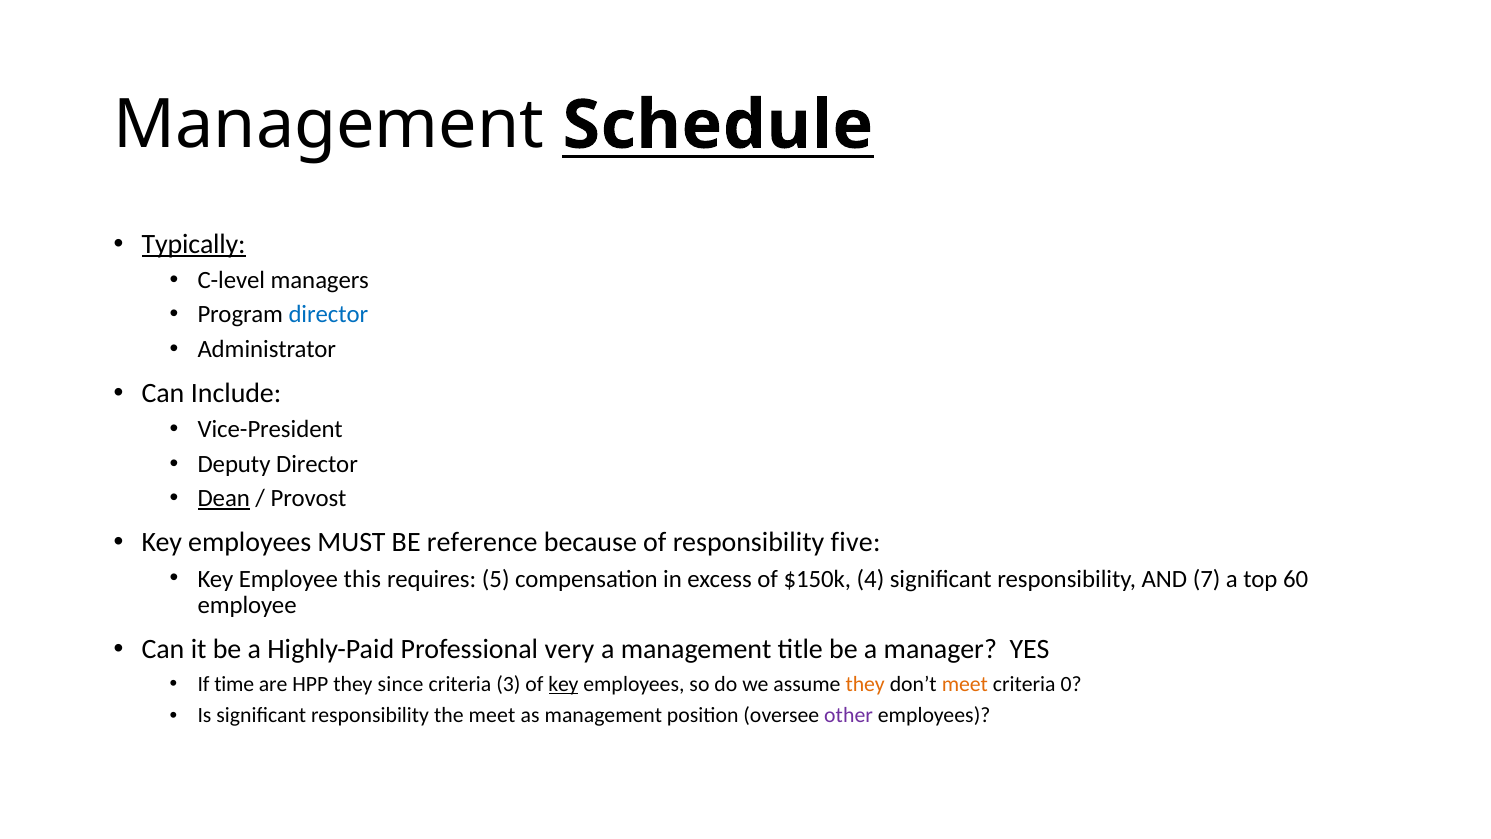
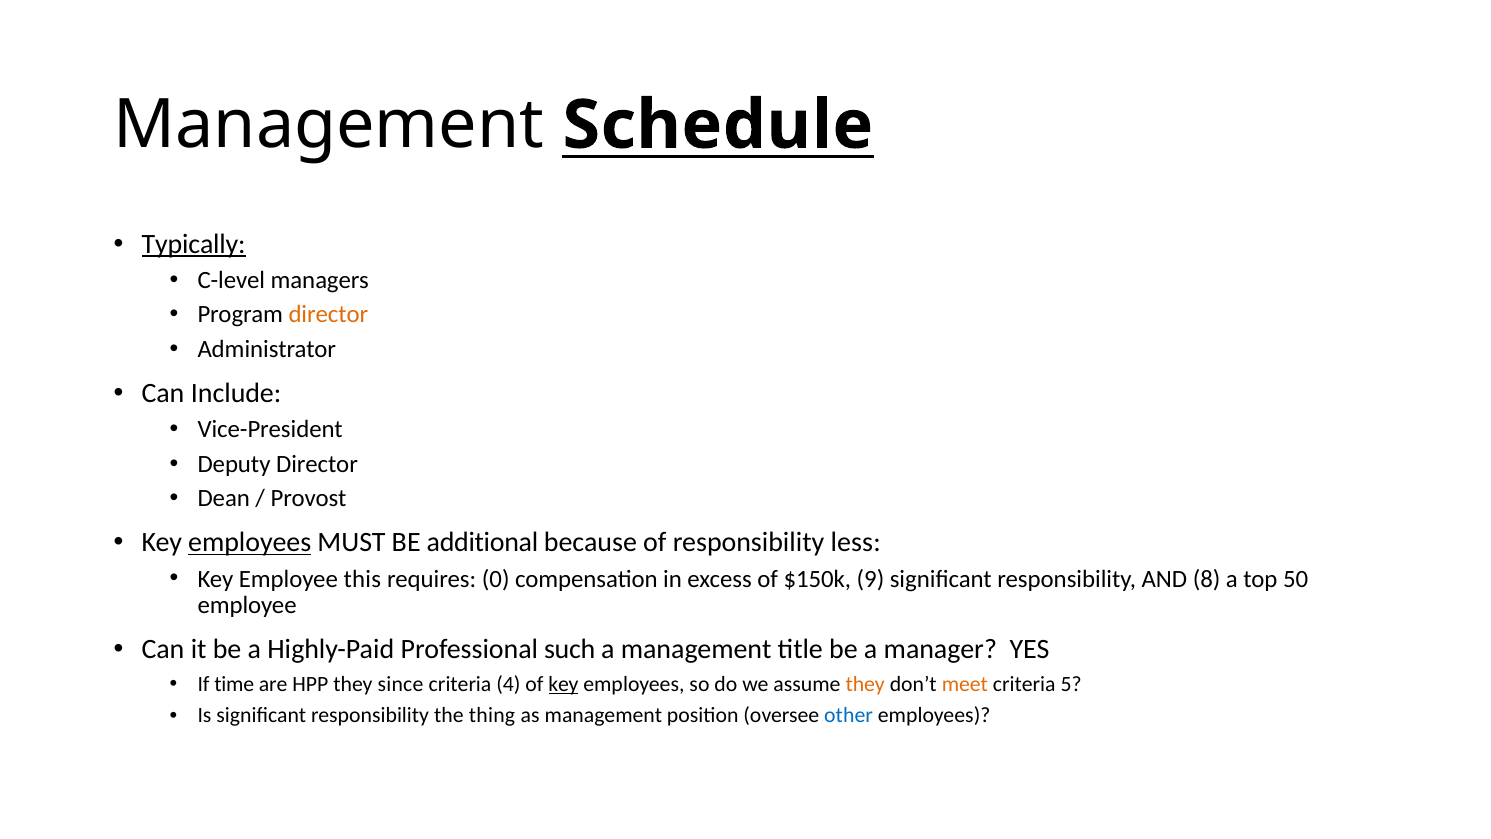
director at (328, 315) colour: blue -> orange
Dean underline: present -> none
employees at (250, 542) underline: none -> present
reference: reference -> additional
five: five -> less
5: 5 -> 0
4: 4 -> 9
7: 7 -> 8
60: 60 -> 50
very: very -> such
3: 3 -> 4
0: 0 -> 5
the meet: meet -> thing
other colour: purple -> blue
